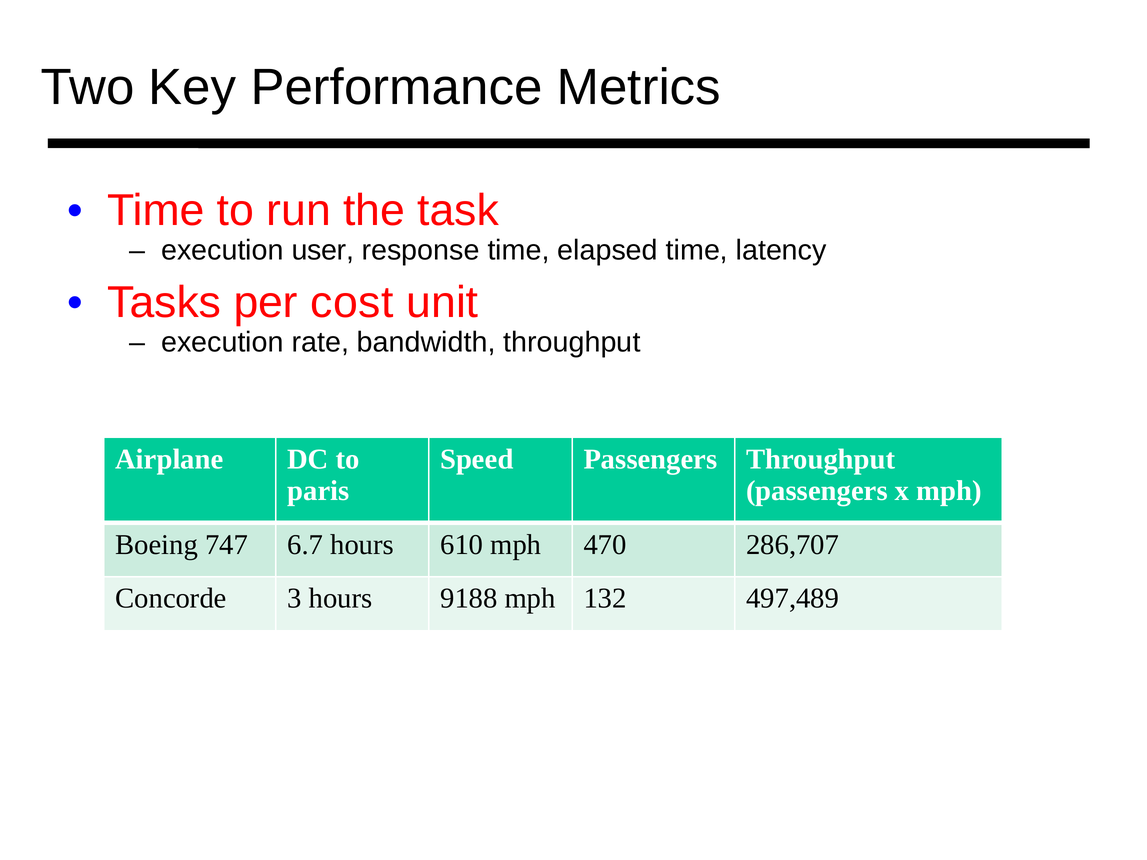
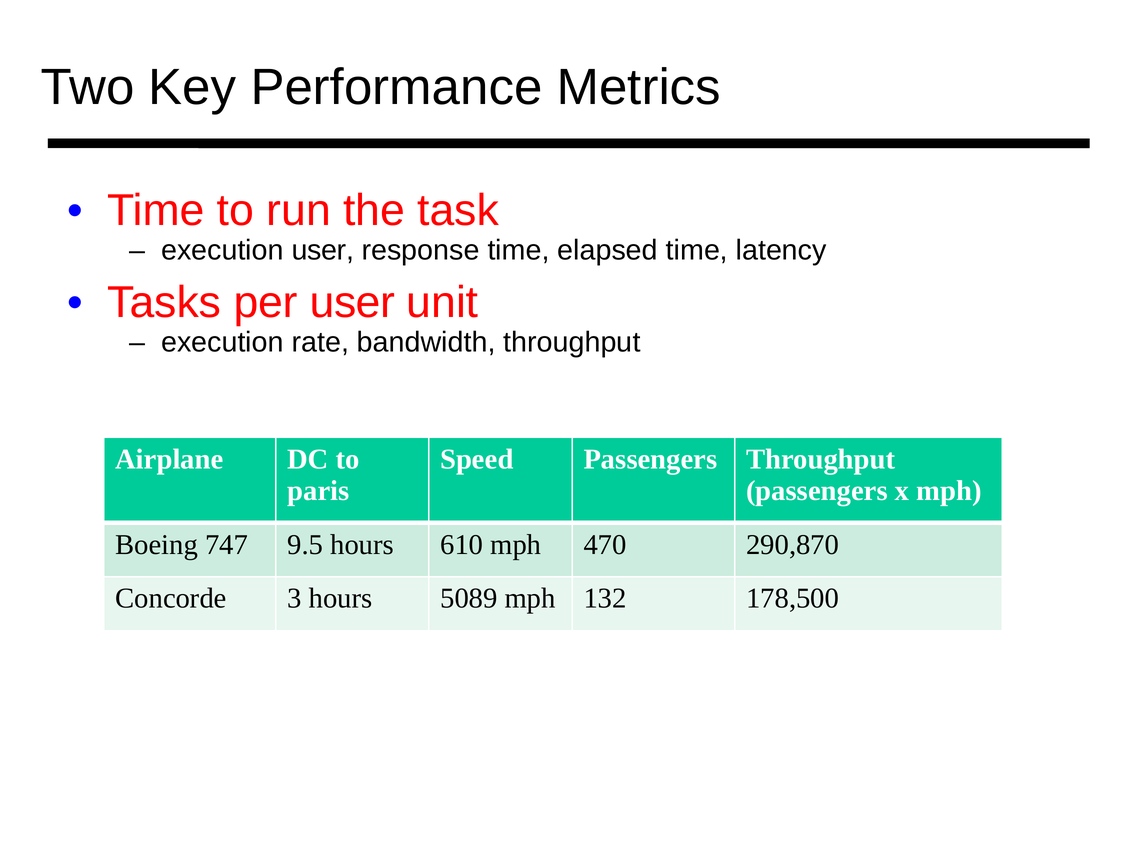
per cost: cost -> user
6.7: 6.7 -> 9.5
286,707: 286,707 -> 290,870
9188: 9188 -> 5089
497,489: 497,489 -> 178,500
